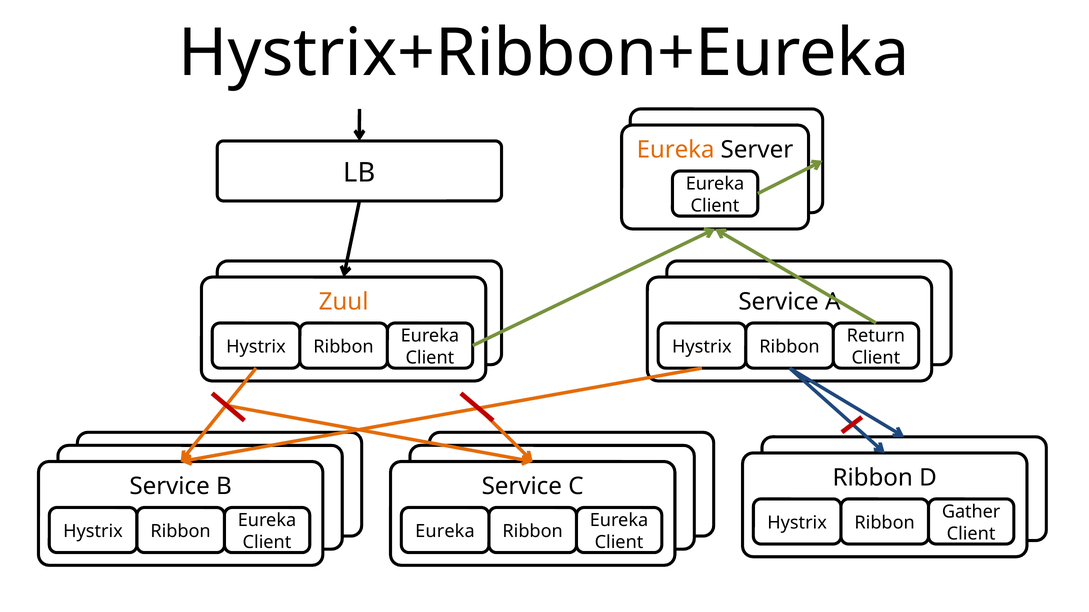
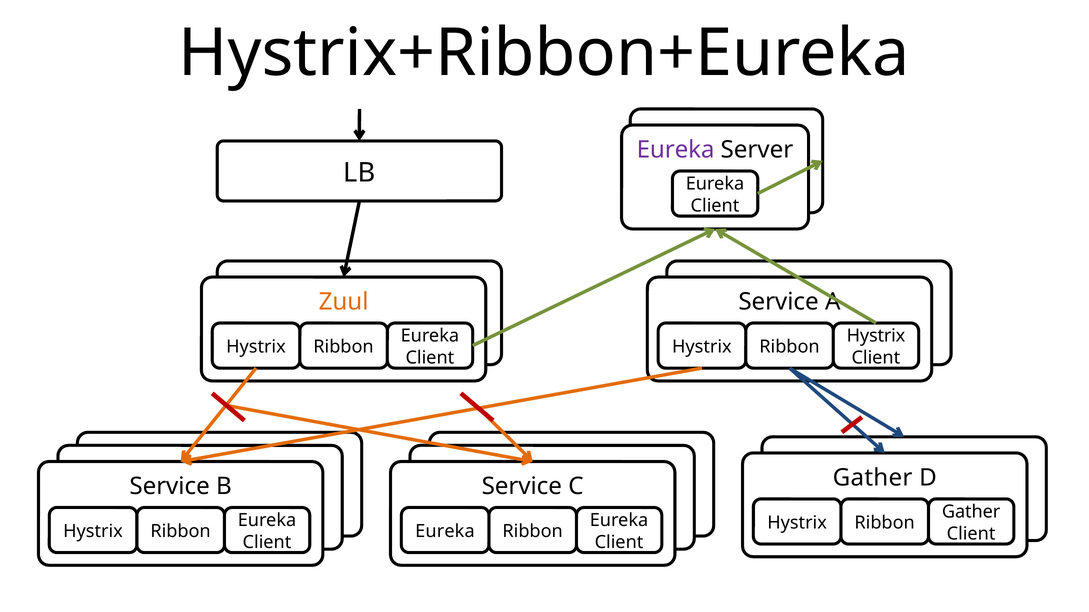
Eureka at (676, 150) colour: orange -> purple
Return at (876, 336): Return -> Hystrix
Ribbon at (873, 478): Ribbon -> Gather
